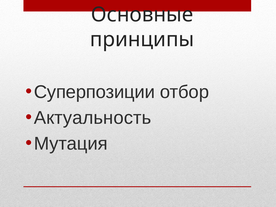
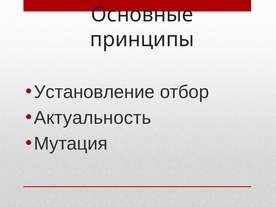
Суперпозиции: Суперпозиции -> Установление
